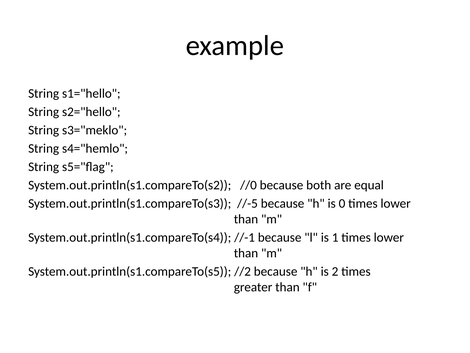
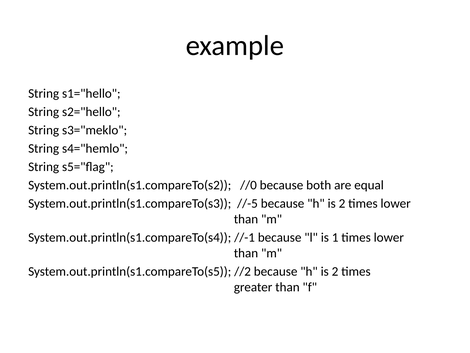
0 at (342, 203): 0 -> 2
